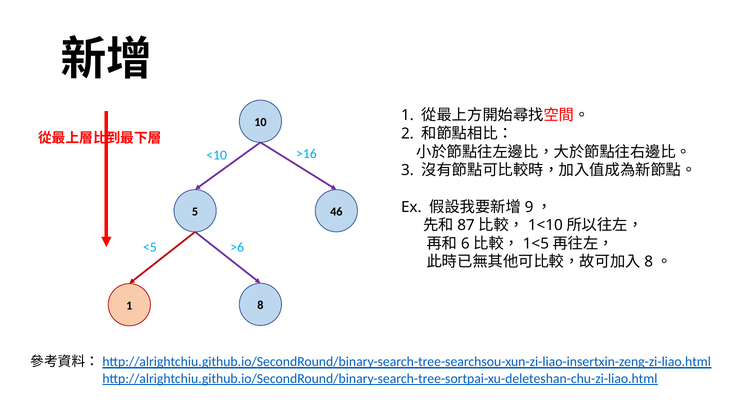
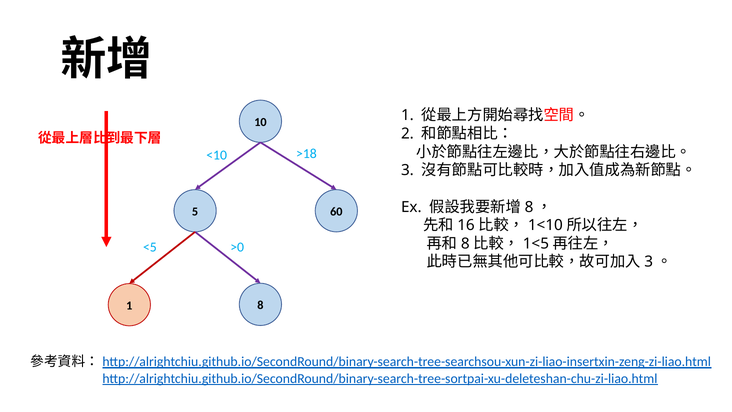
>16: >16 -> >18
9 at (529, 207): 9 -> 8
46: 46 -> 60
87: 87 -> 16
6 at (465, 243): 6 -> 8
>6: >6 -> >0
8 at (649, 262): 8 -> 3
